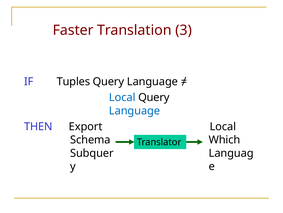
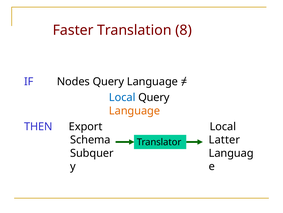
3: 3 -> 8
Tuples: Tuples -> Nodes
Language at (135, 110) colour: blue -> orange
Which: Which -> Latter
